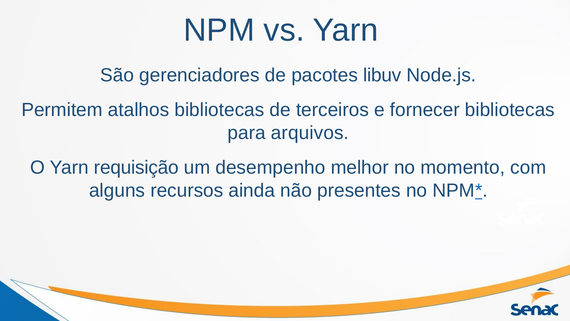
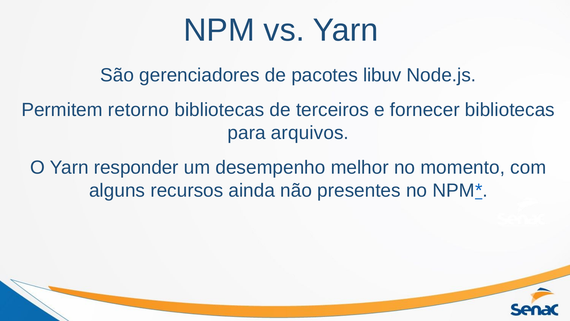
atalhos: atalhos -> retorno
requisição: requisição -> responder
